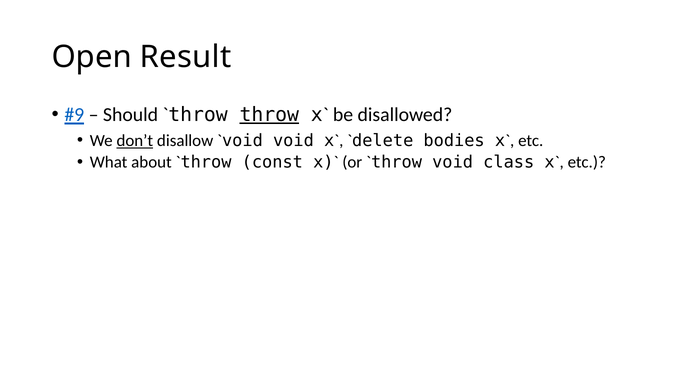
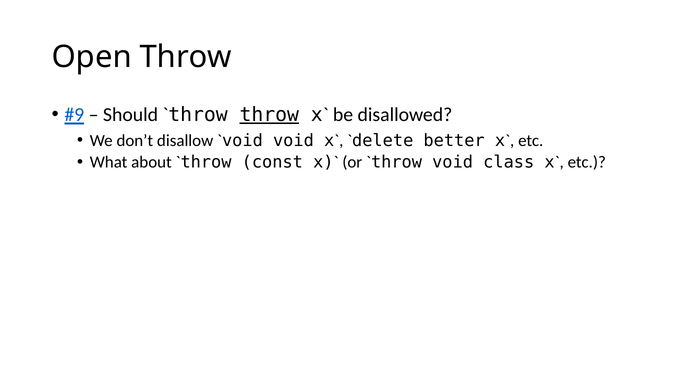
Open Result: Result -> Throw
don’t underline: present -> none
bodies: bodies -> better
